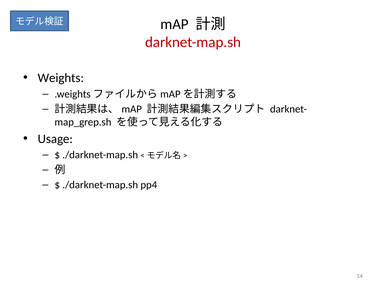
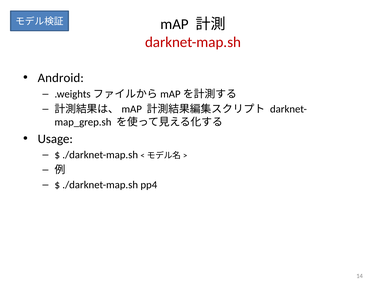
Weights: Weights -> Android
